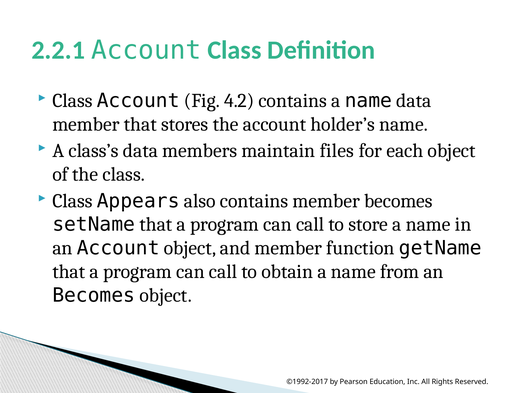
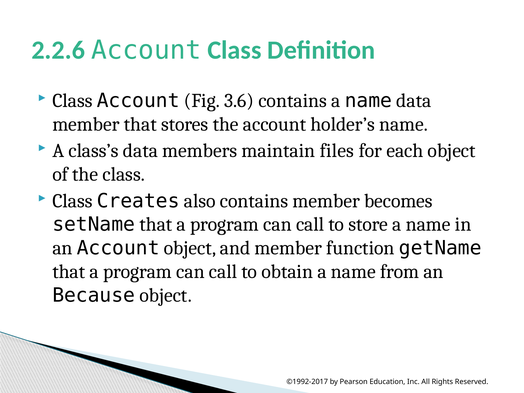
2.2.1: 2.2.1 -> 2.2.6
4.2: 4.2 -> 3.6
Appears: Appears -> Creates
Becomes at (94, 295): Becomes -> Because
